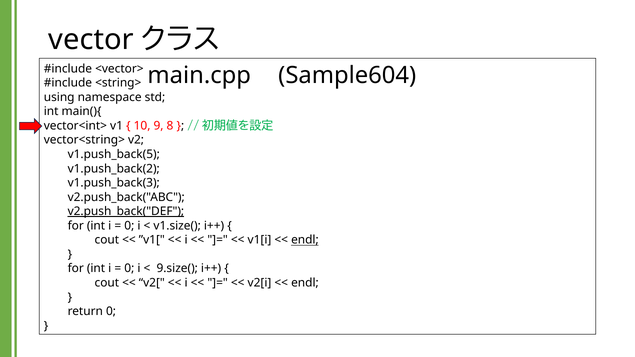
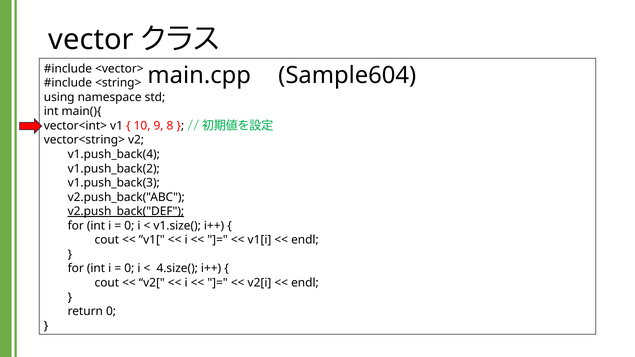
v1.push_back(5: v1.push_back(5 -> v1.push_back(4
endl at (305, 240) underline: present -> none
9.size(: 9.size( -> 4.size(
